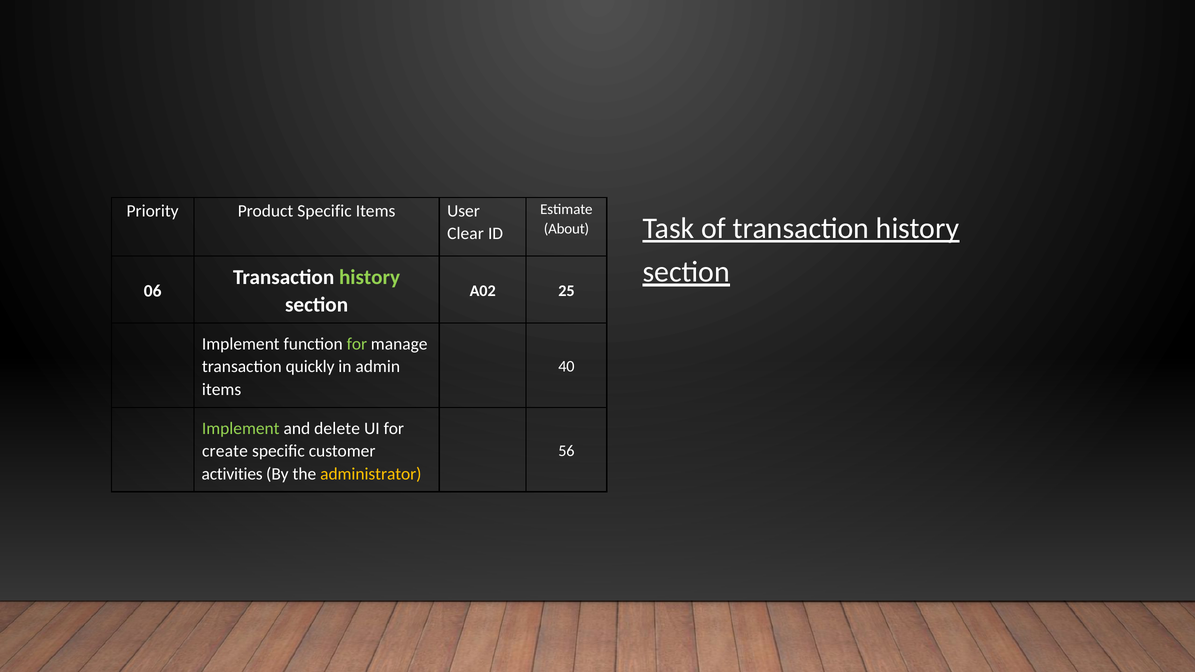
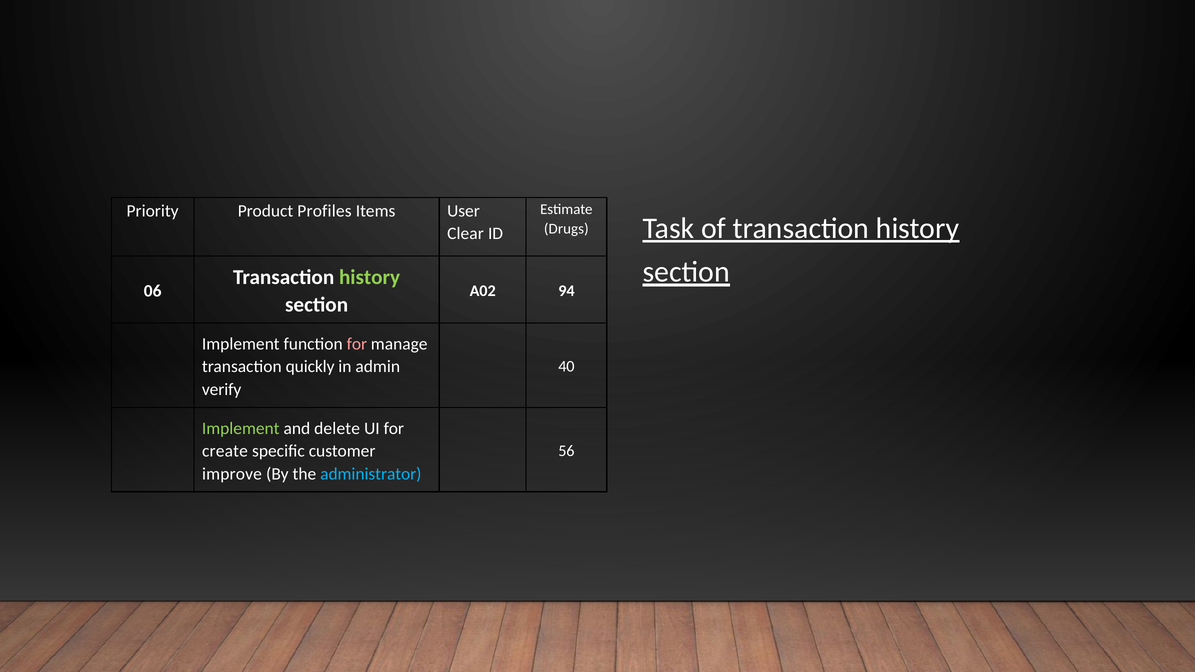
Product Specific: Specific -> Profiles
About: About -> Drugs
25: 25 -> 94
for at (357, 344) colour: light green -> pink
items at (222, 389): items -> verify
activities: activities -> improve
administrator colour: yellow -> light blue
